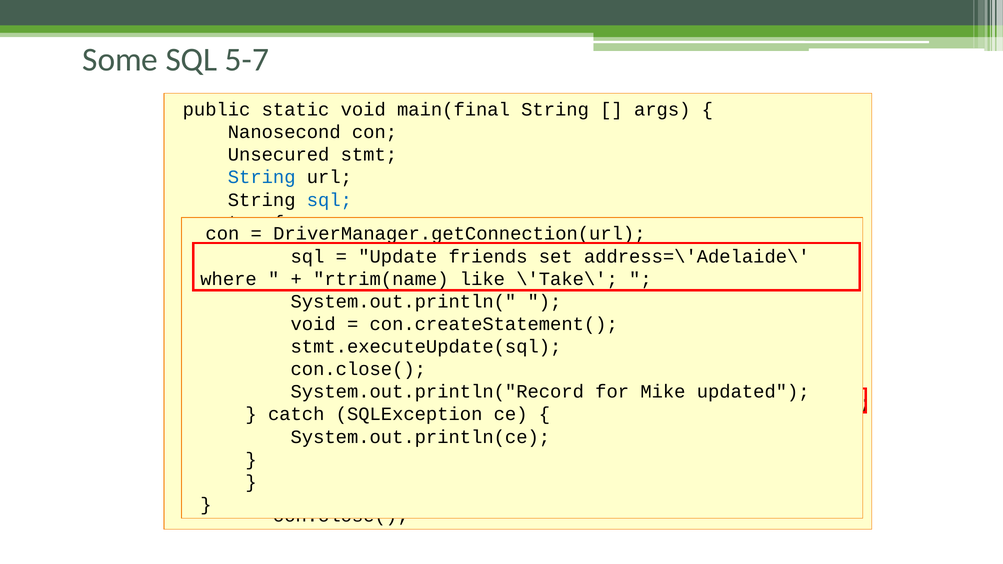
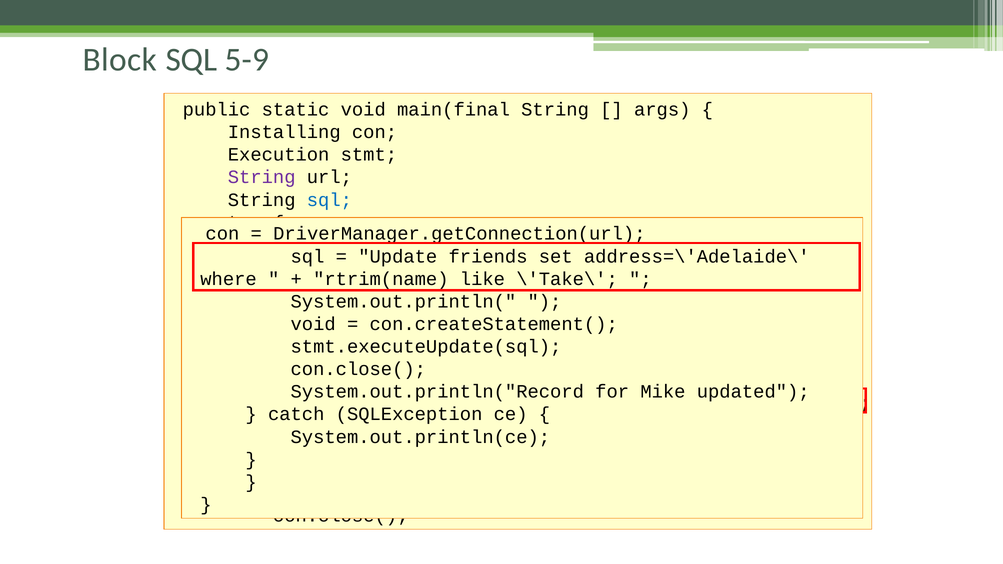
Some: Some -> Block
5-7: 5-7 -> 5-9
Nanosecond: Nanosecond -> Installing
Unsecured: Unsecured -> Execution
String at (262, 177) colour: blue -> purple
